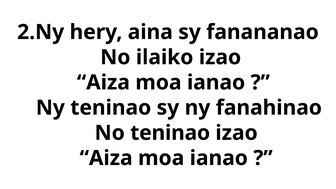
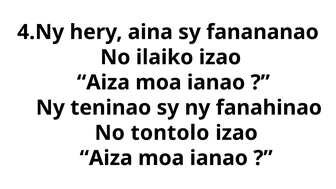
2.Ny: 2.Ny -> 4.Ny
No teninao: teninao -> tontolo
